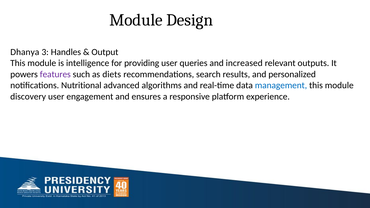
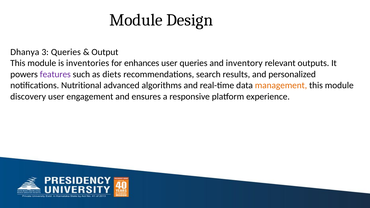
3 Handles: Handles -> Queries
intelligence: intelligence -> inventories
providing: providing -> enhances
increased: increased -> inventory
management colour: blue -> orange
